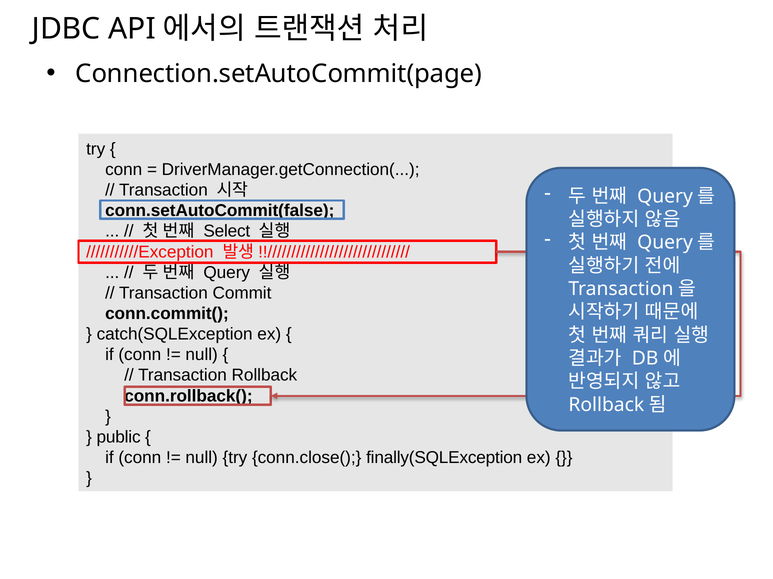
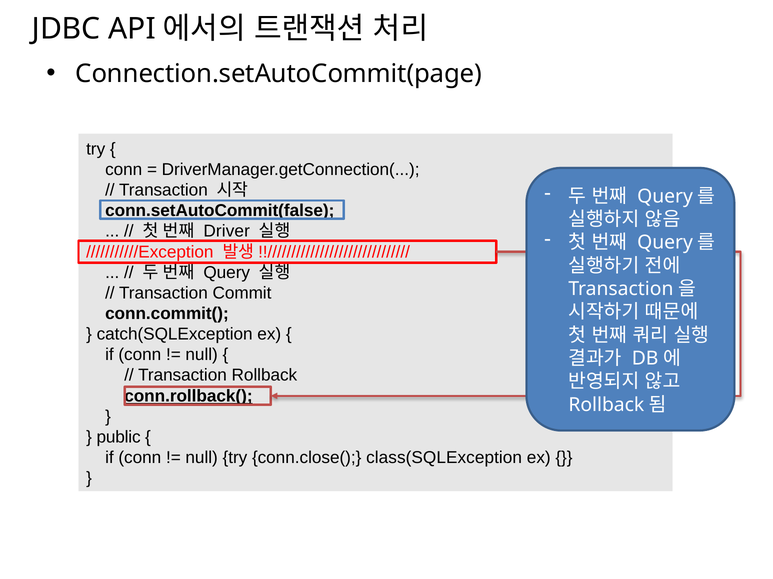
Select: Select -> Driver
conn.rollback( underline: none -> present
finally(SQLException: finally(SQLException -> class(SQLException
